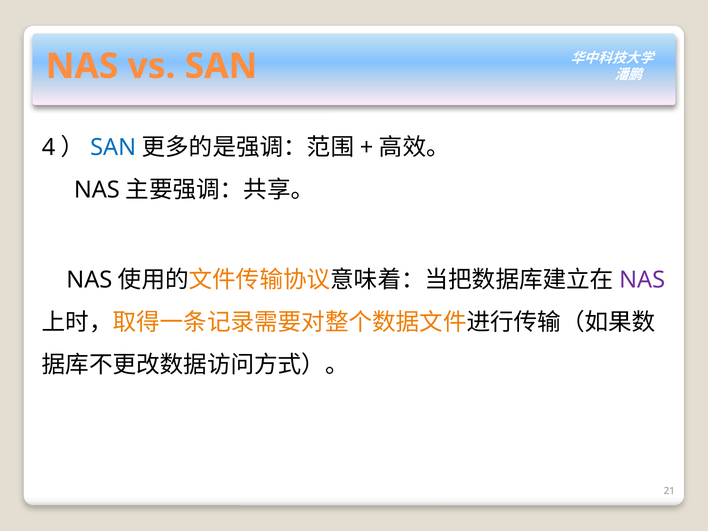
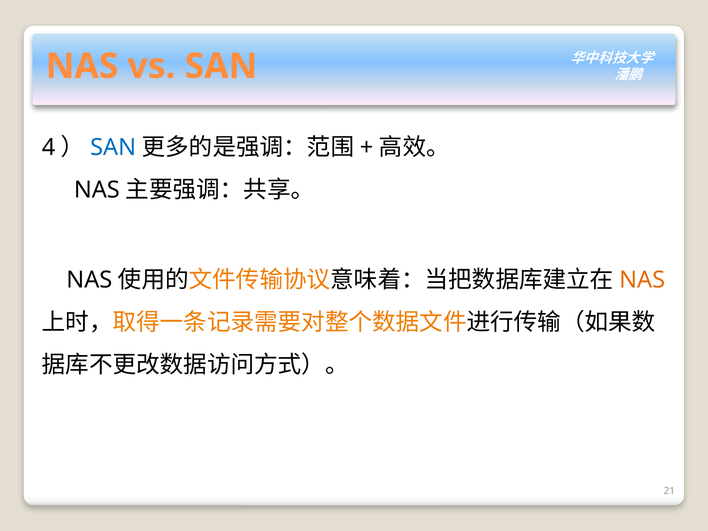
NAS at (642, 280) colour: purple -> orange
